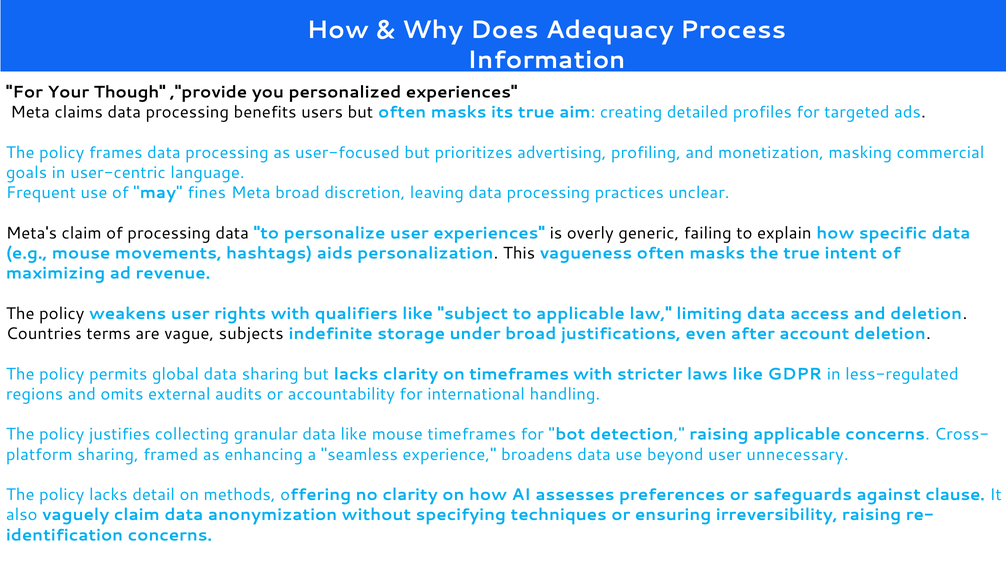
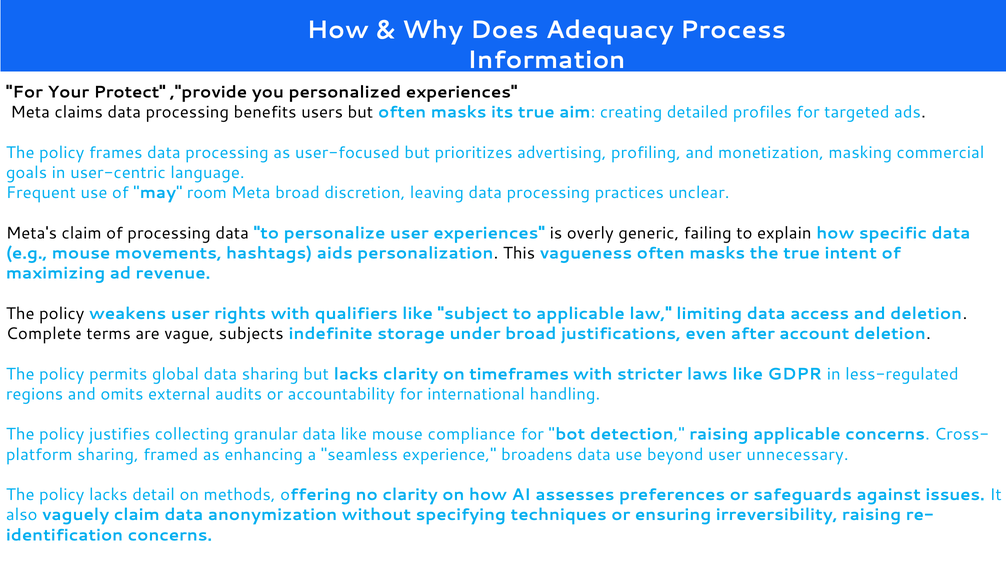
Though: Though -> Protect
fines: fines -> room
Countries: Countries -> Complete
mouse timeframes: timeframes -> compliance
clause: clause -> issues
